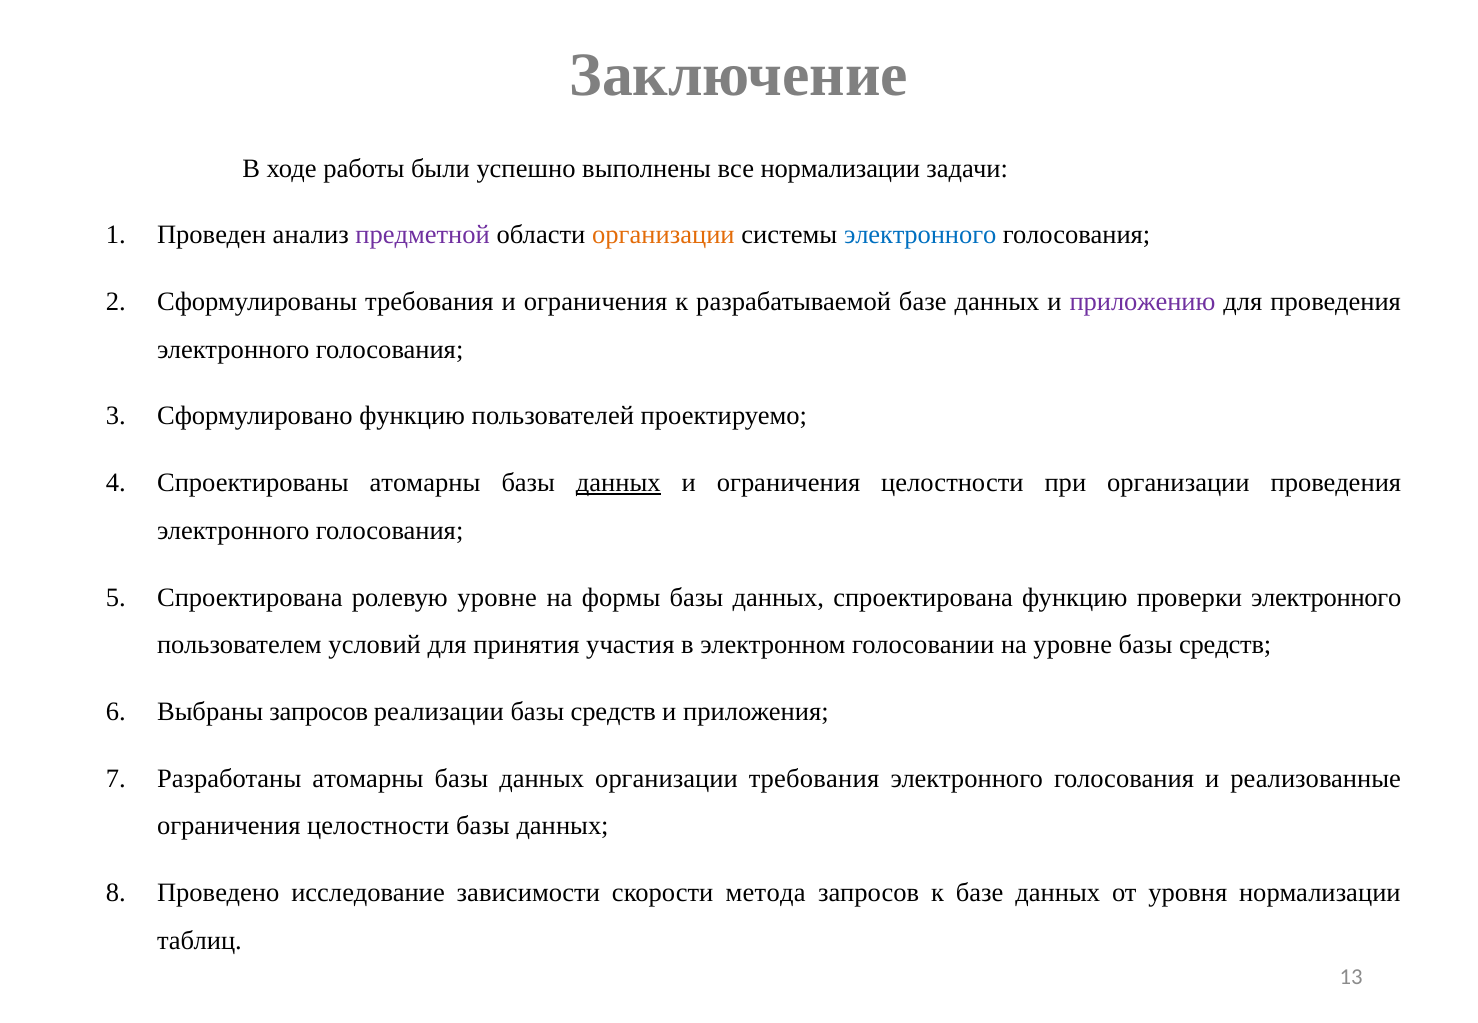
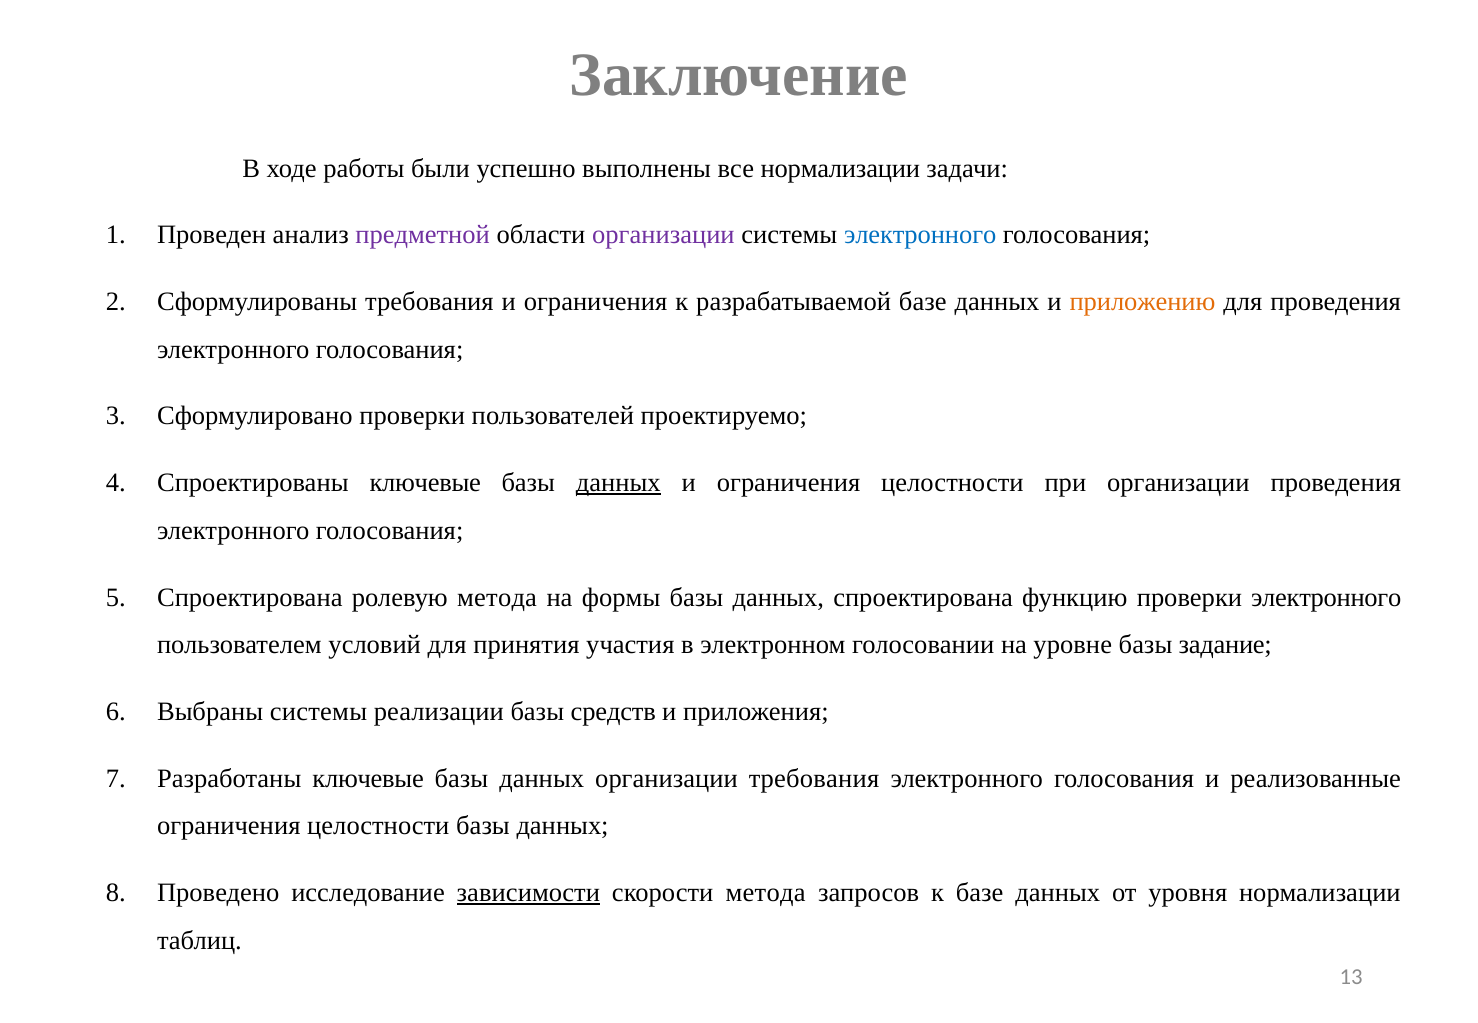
организации at (663, 235) colour: orange -> purple
приложению colour: purple -> orange
Сформулировано функцию: функцию -> проверки
Спроектированы атомарны: атомарны -> ключевые
ролевую уровне: уровне -> метода
уровне базы средств: средств -> задание
Выбраны запросов: запросов -> системы
Разработаны атомарны: атомарны -> ключевые
зависимости underline: none -> present
